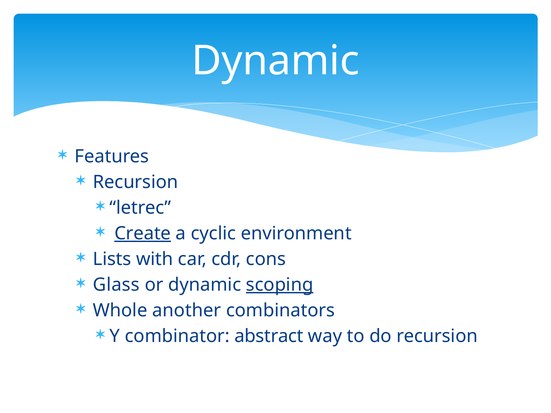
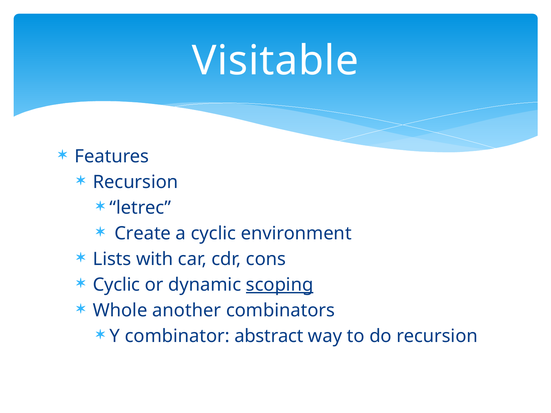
Dynamic at (276, 61): Dynamic -> Visitable
Create underline: present -> none
Glass at (116, 285): Glass -> Cyclic
